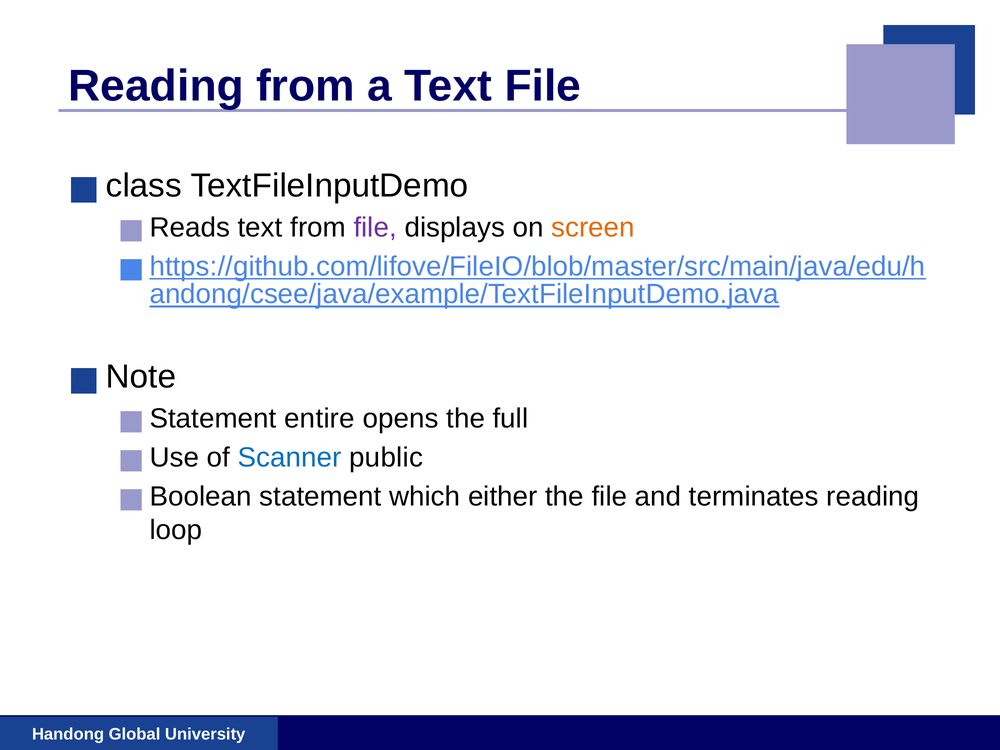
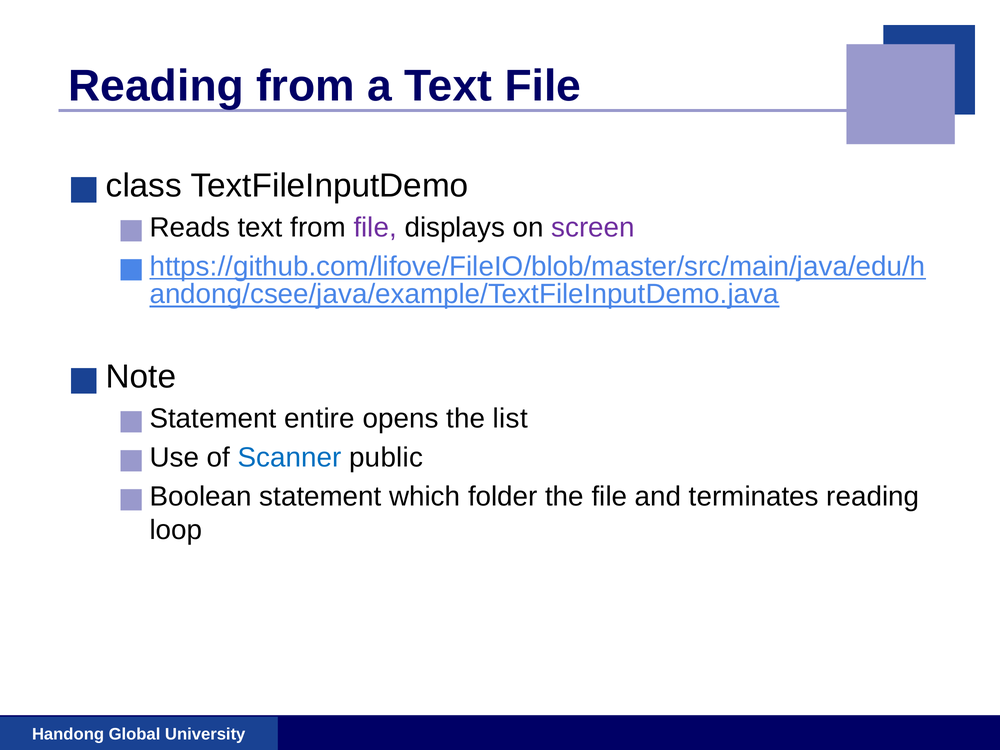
screen colour: orange -> purple
full: full -> list
either: either -> folder
